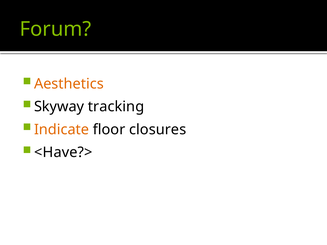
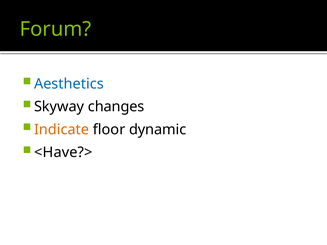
Aesthetics colour: orange -> blue
tracking: tracking -> changes
closures: closures -> dynamic
